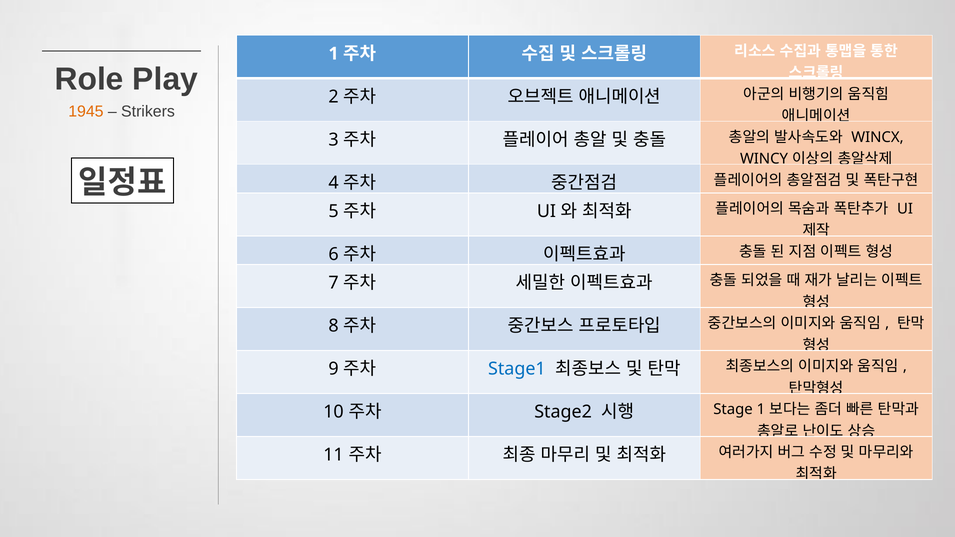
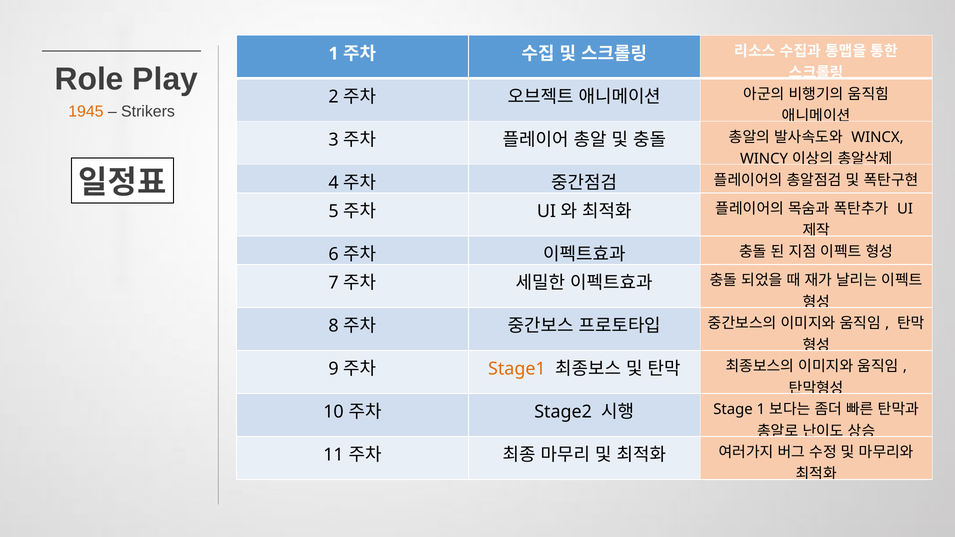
Stage1 colour: blue -> orange
